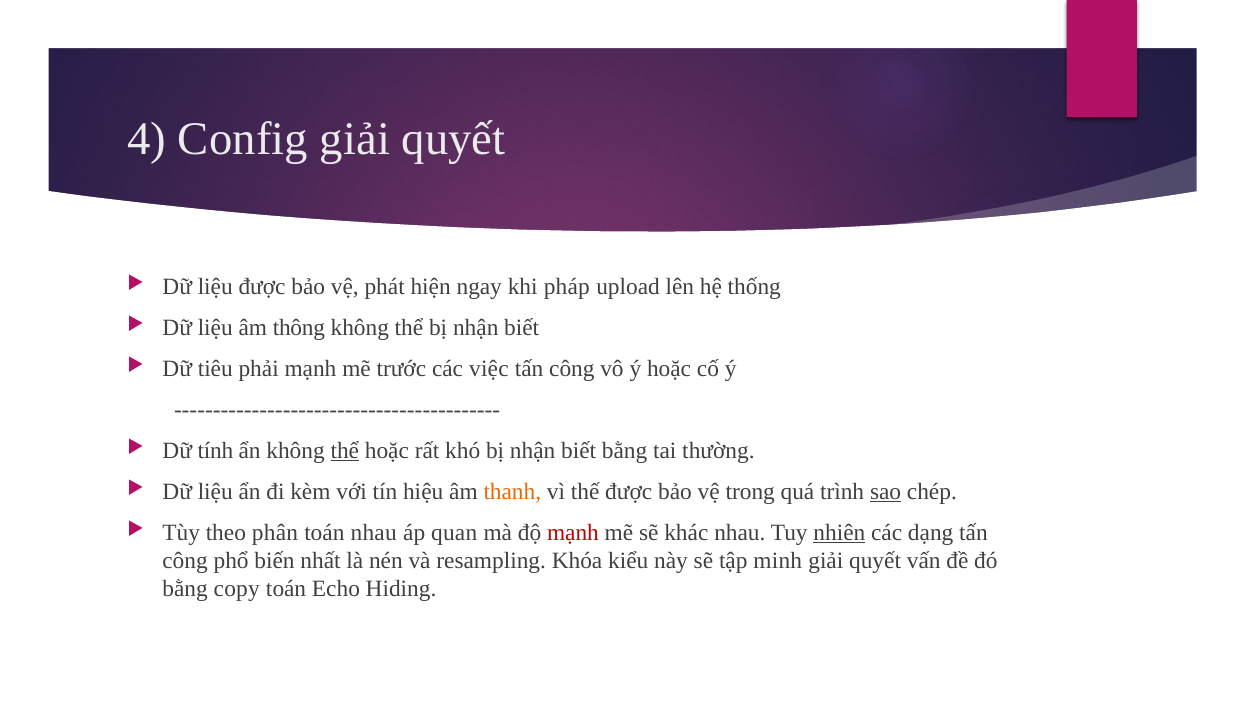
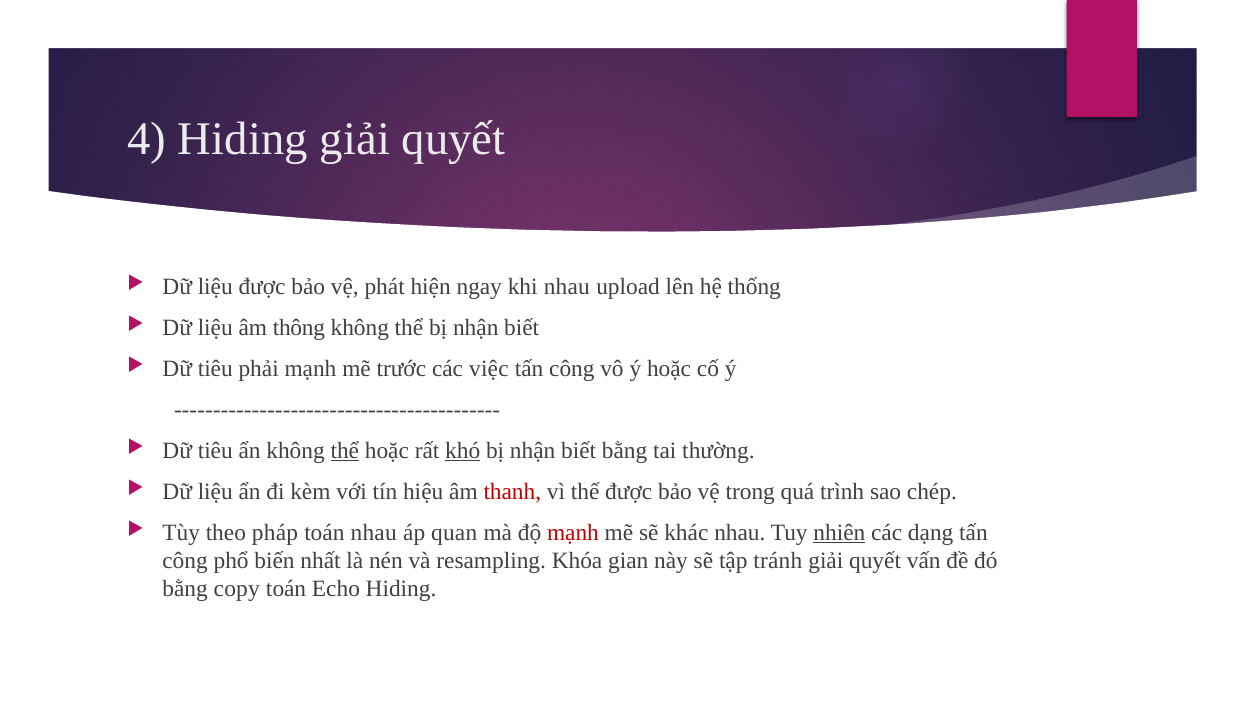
4 Config: Config -> Hiding
khi pháp: pháp -> nhau
tính at (215, 450): tính -> tiêu
khó underline: none -> present
thanh colour: orange -> red
sao underline: present -> none
phân: phân -> pháp
kiểu: kiểu -> gian
minh: minh -> tránh
